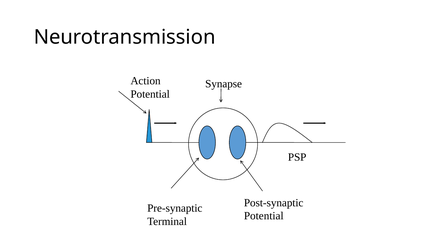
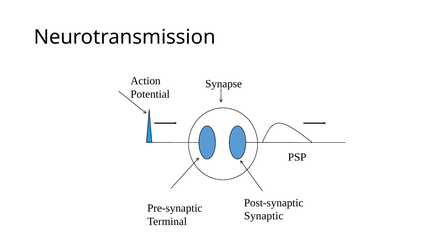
Potential at (264, 216): Potential -> Synaptic
